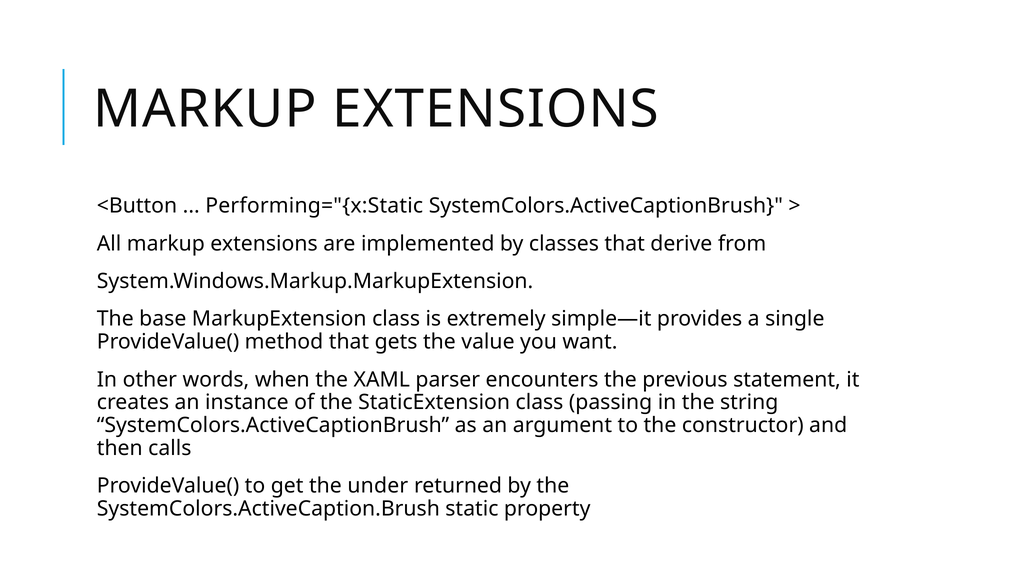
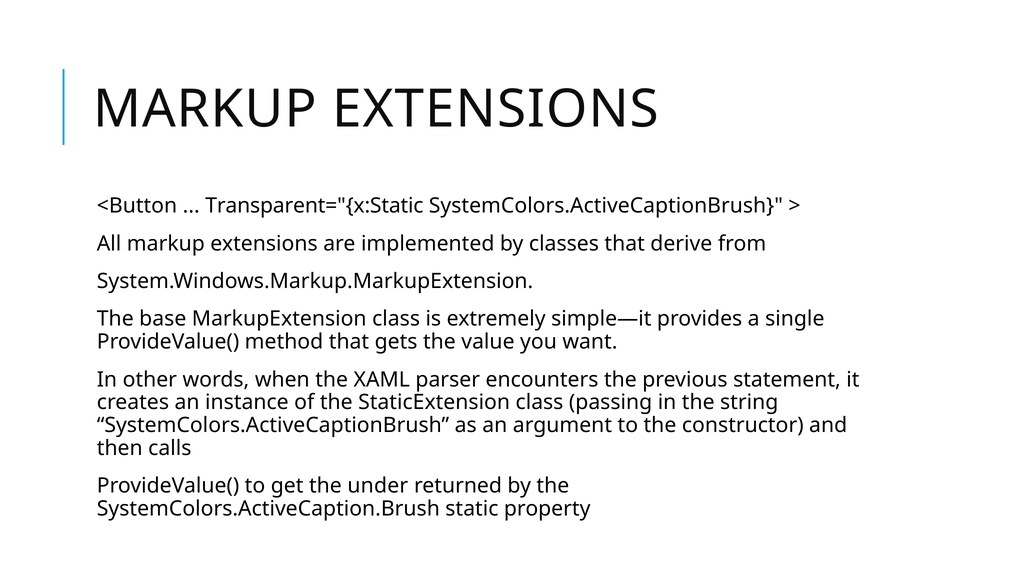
Performing="{x:Static: Performing="{x:Static -> Transparent="{x:Static
